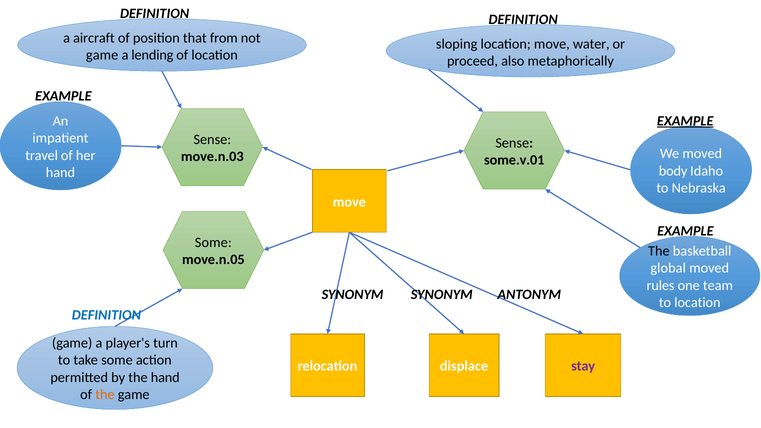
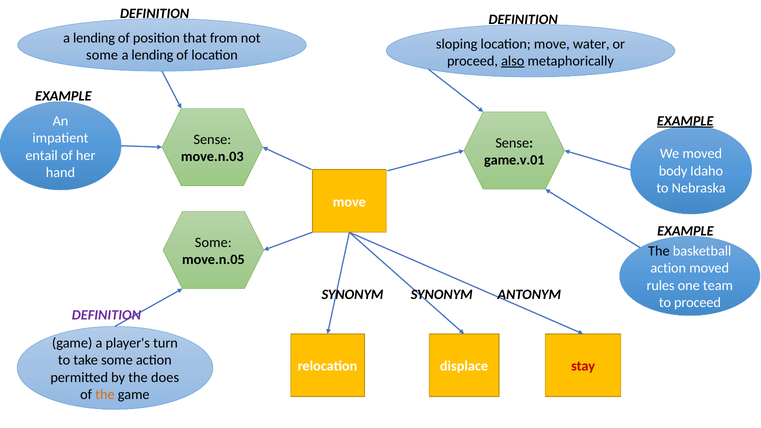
aircraft at (94, 38): aircraft -> lending
game at (102, 55): game -> some
also underline: none -> present
travel: travel -> entail
some.v.01: some.v.01 -> game.v.01
global at (668, 268): global -> action
to location: location -> proceed
DEFINITION at (106, 315) colour: blue -> purple
stay colour: purple -> red
the hand: hand -> does
